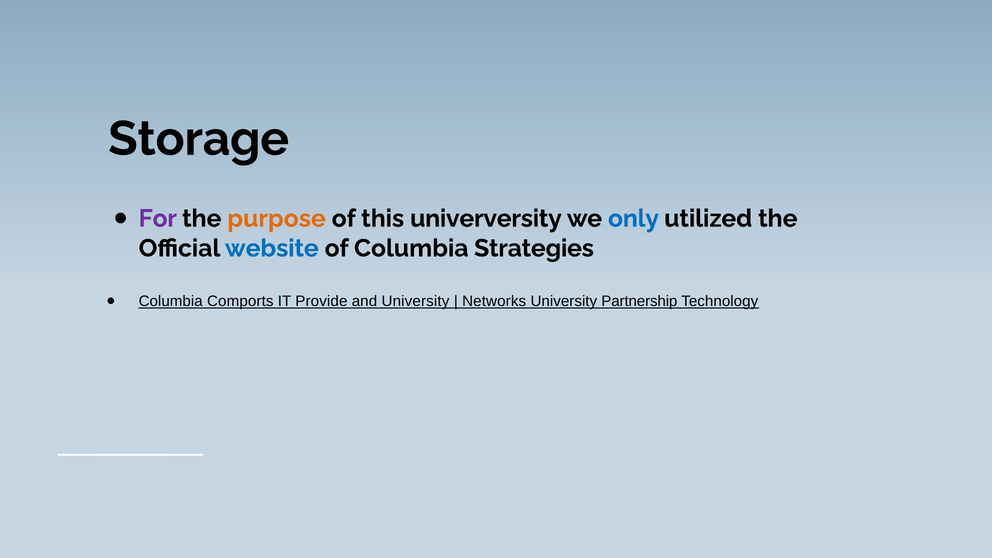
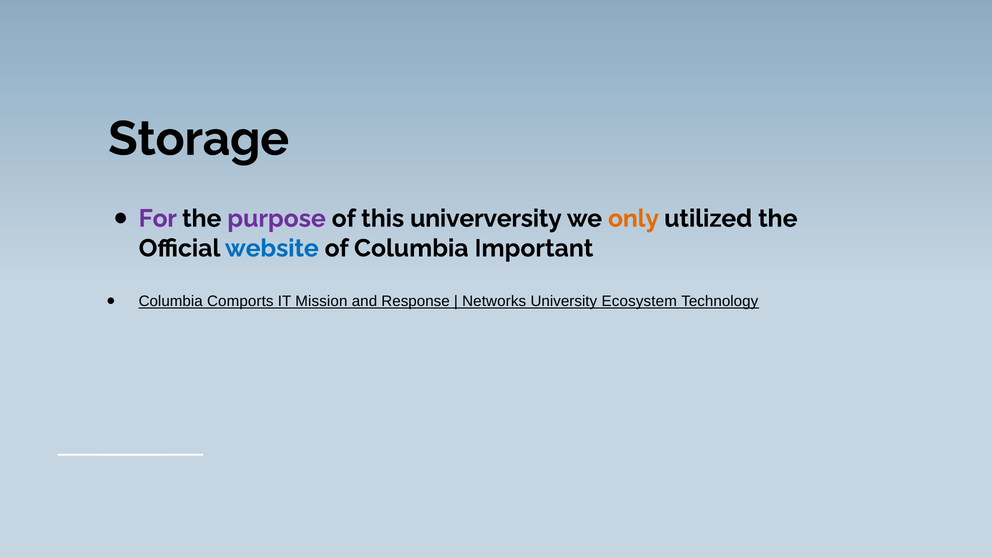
purpose colour: orange -> purple
only colour: blue -> orange
Strategies: Strategies -> Important
Provide: Provide -> Mission
and University: University -> Response
Partnership: Partnership -> Ecosystem
